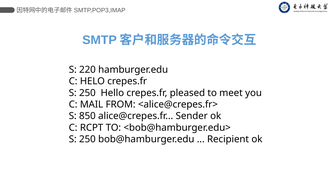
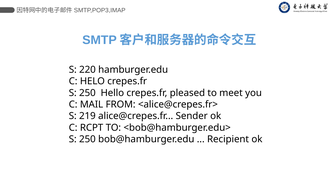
850: 850 -> 219
